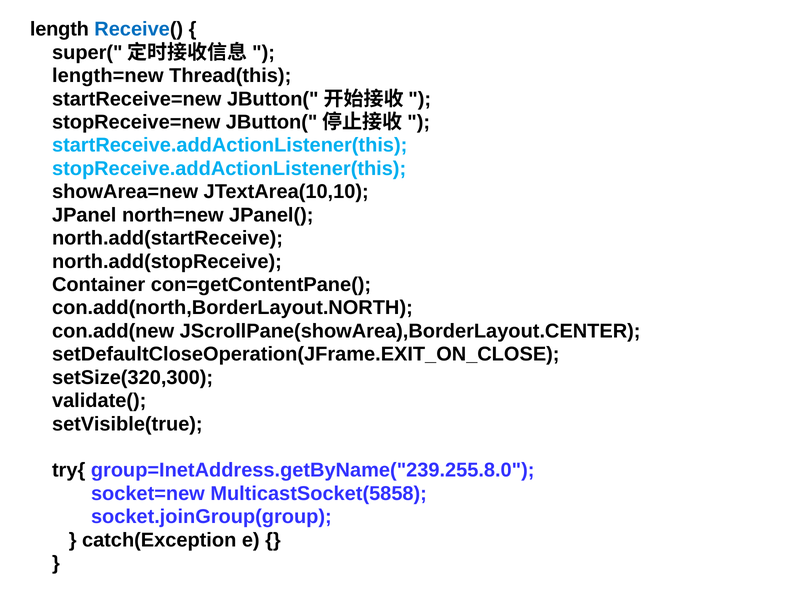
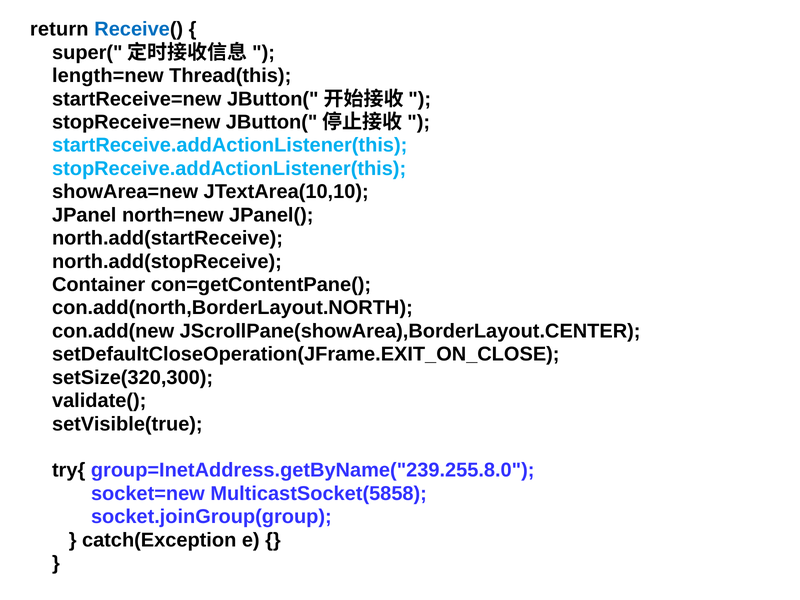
length: length -> return
